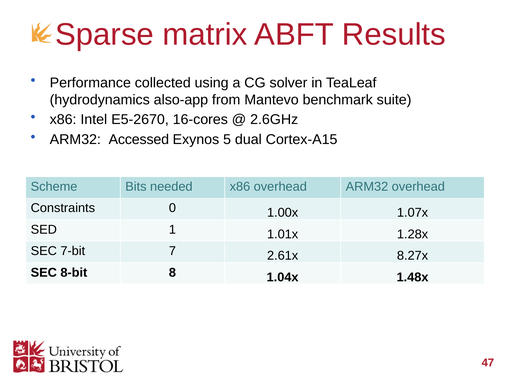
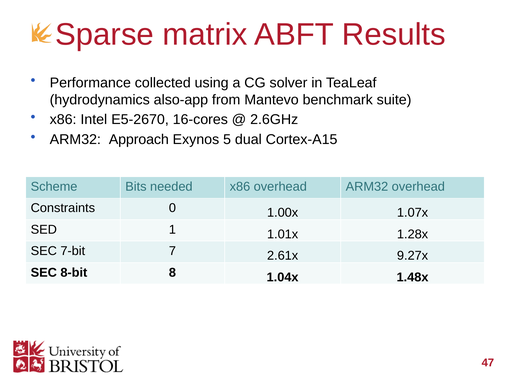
Accessed: Accessed -> Approach
8.27x: 8.27x -> 9.27x
